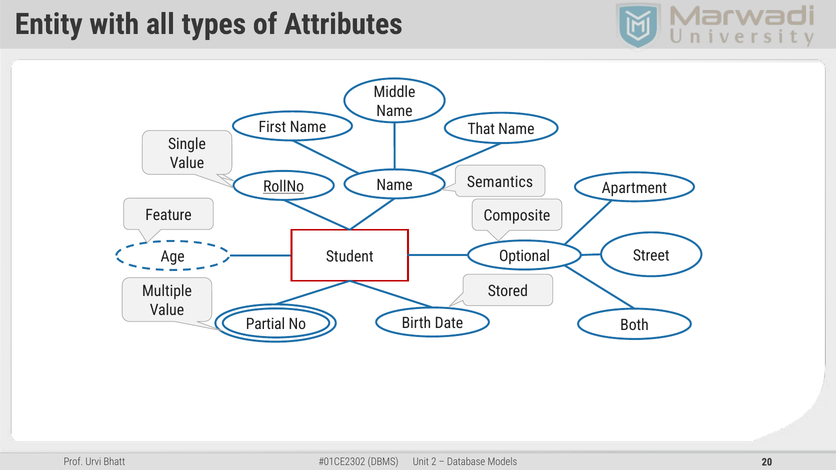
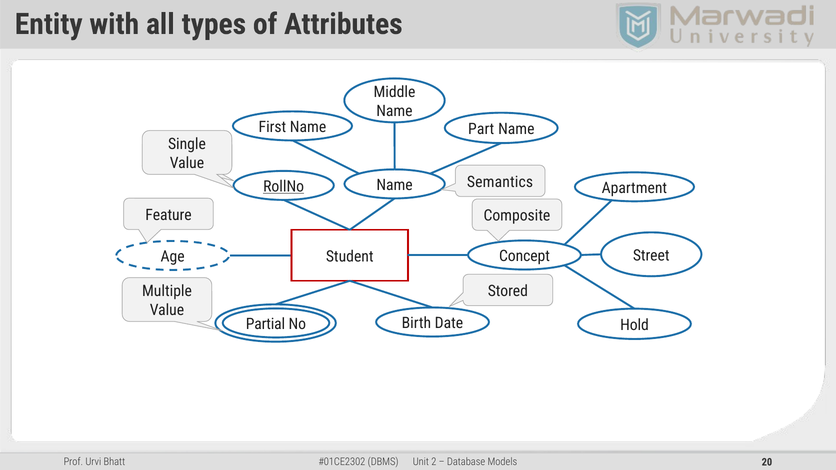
That: That -> Part
Optional: Optional -> Concept
Both: Both -> Hold
